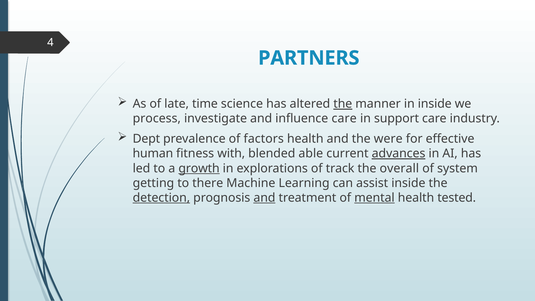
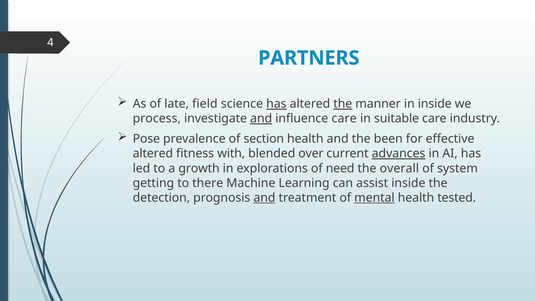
time: time -> field
has at (276, 104) underline: none -> present
and at (261, 119) underline: none -> present
support: support -> suitable
Dept: Dept -> Pose
factors: factors -> section
were: were -> been
human at (153, 154): human -> altered
able: able -> over
growth underline: present -> none
track: track -> need
detection underline: present -> none
